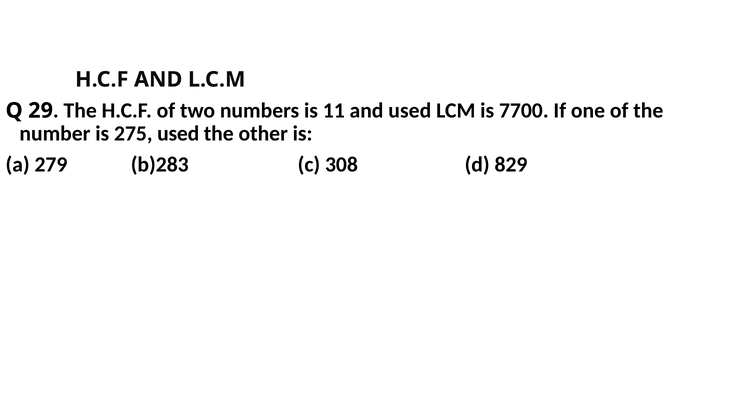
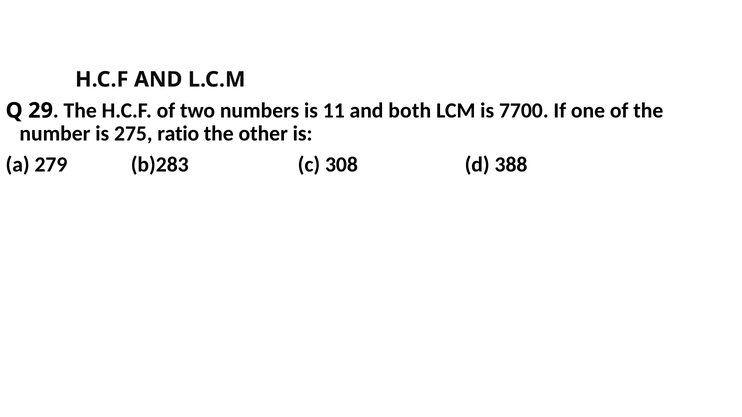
and used: used -> both
275 used: used -> ratio
829: 829 -> 388
